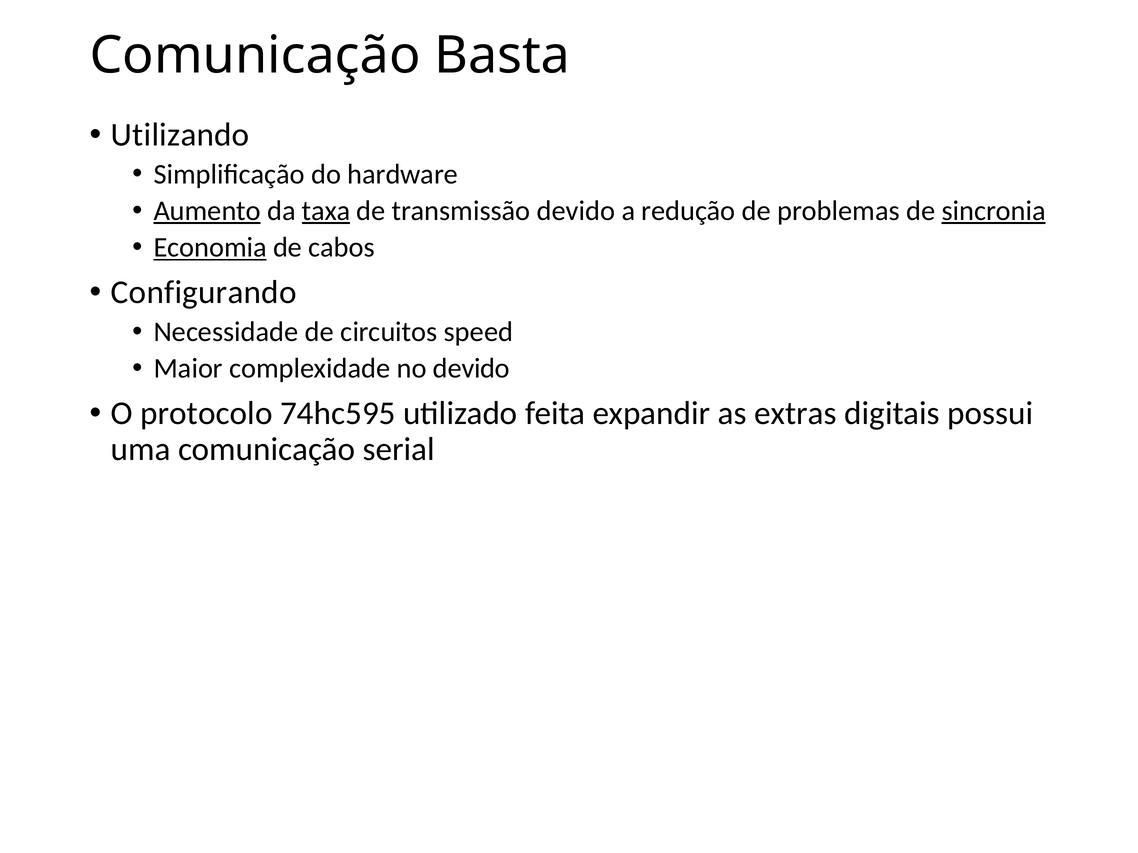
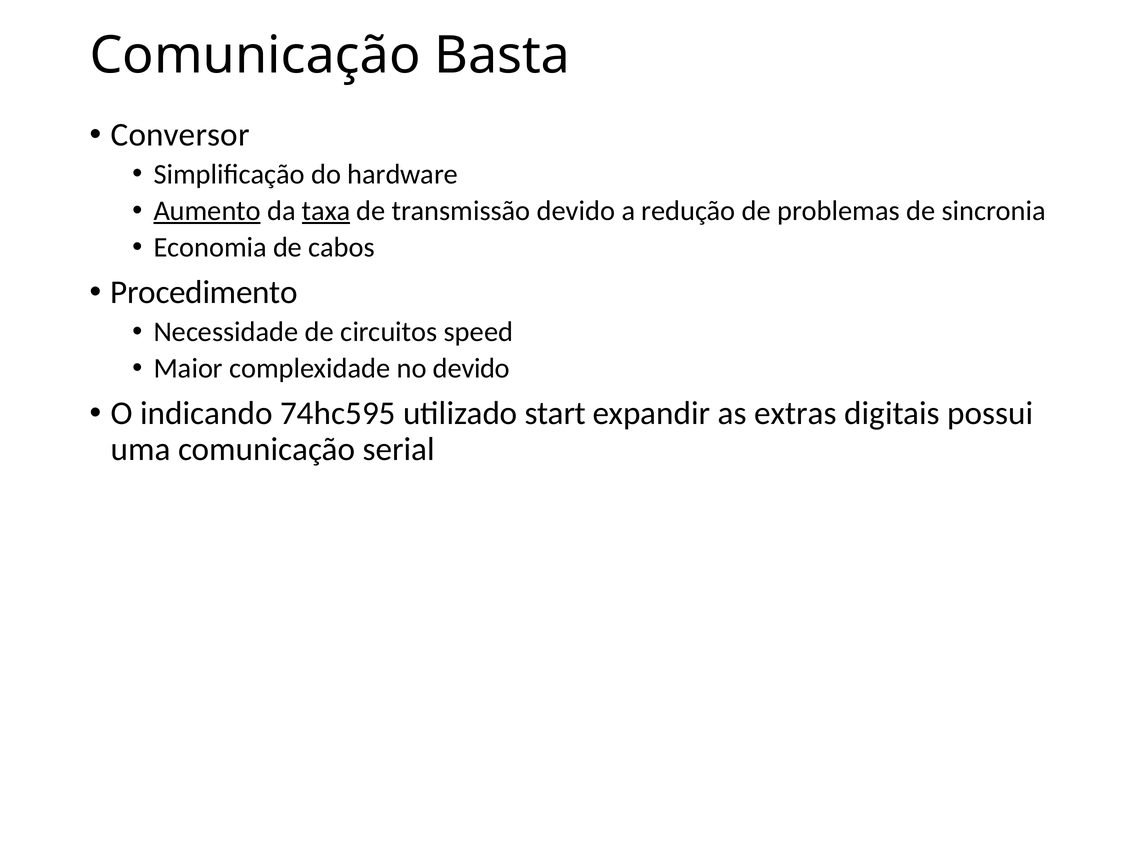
Utilizando: Utilizando -> Conversor
sincronia underline: present -> none
Economia underline: present -> none
Configurando: Configurando -> Procedimento
protocolo: protocolo -> indicando
feita: feita -> start
